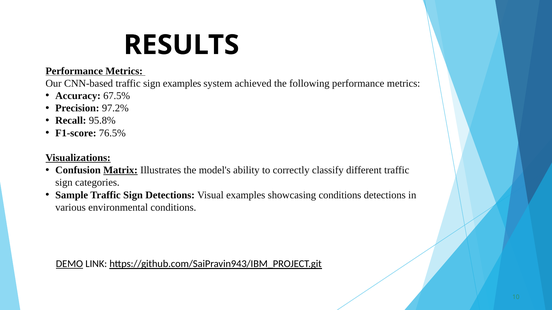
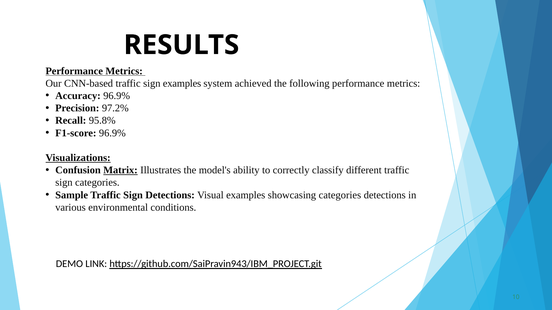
Accuracy 67.5%: 67.5% -> 96.9%
F1-score 76.5%: 76.5% -> 96.9%
showcasing conditions: conditions -> categories
DEMO underline: present -> none
